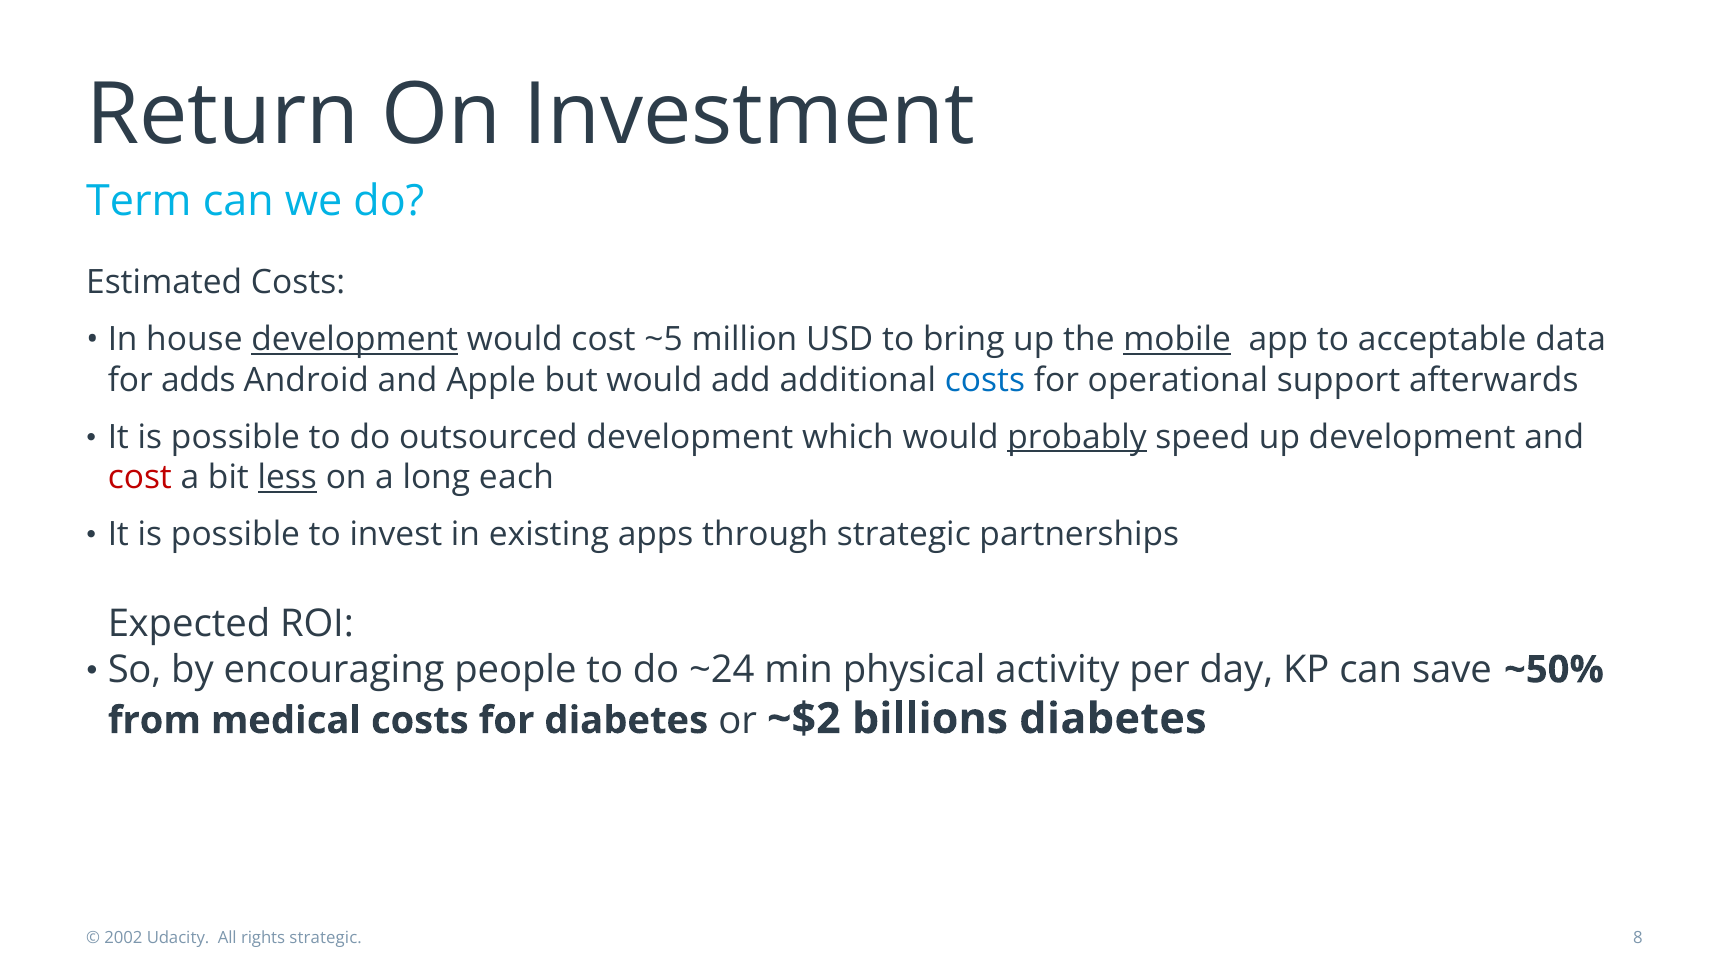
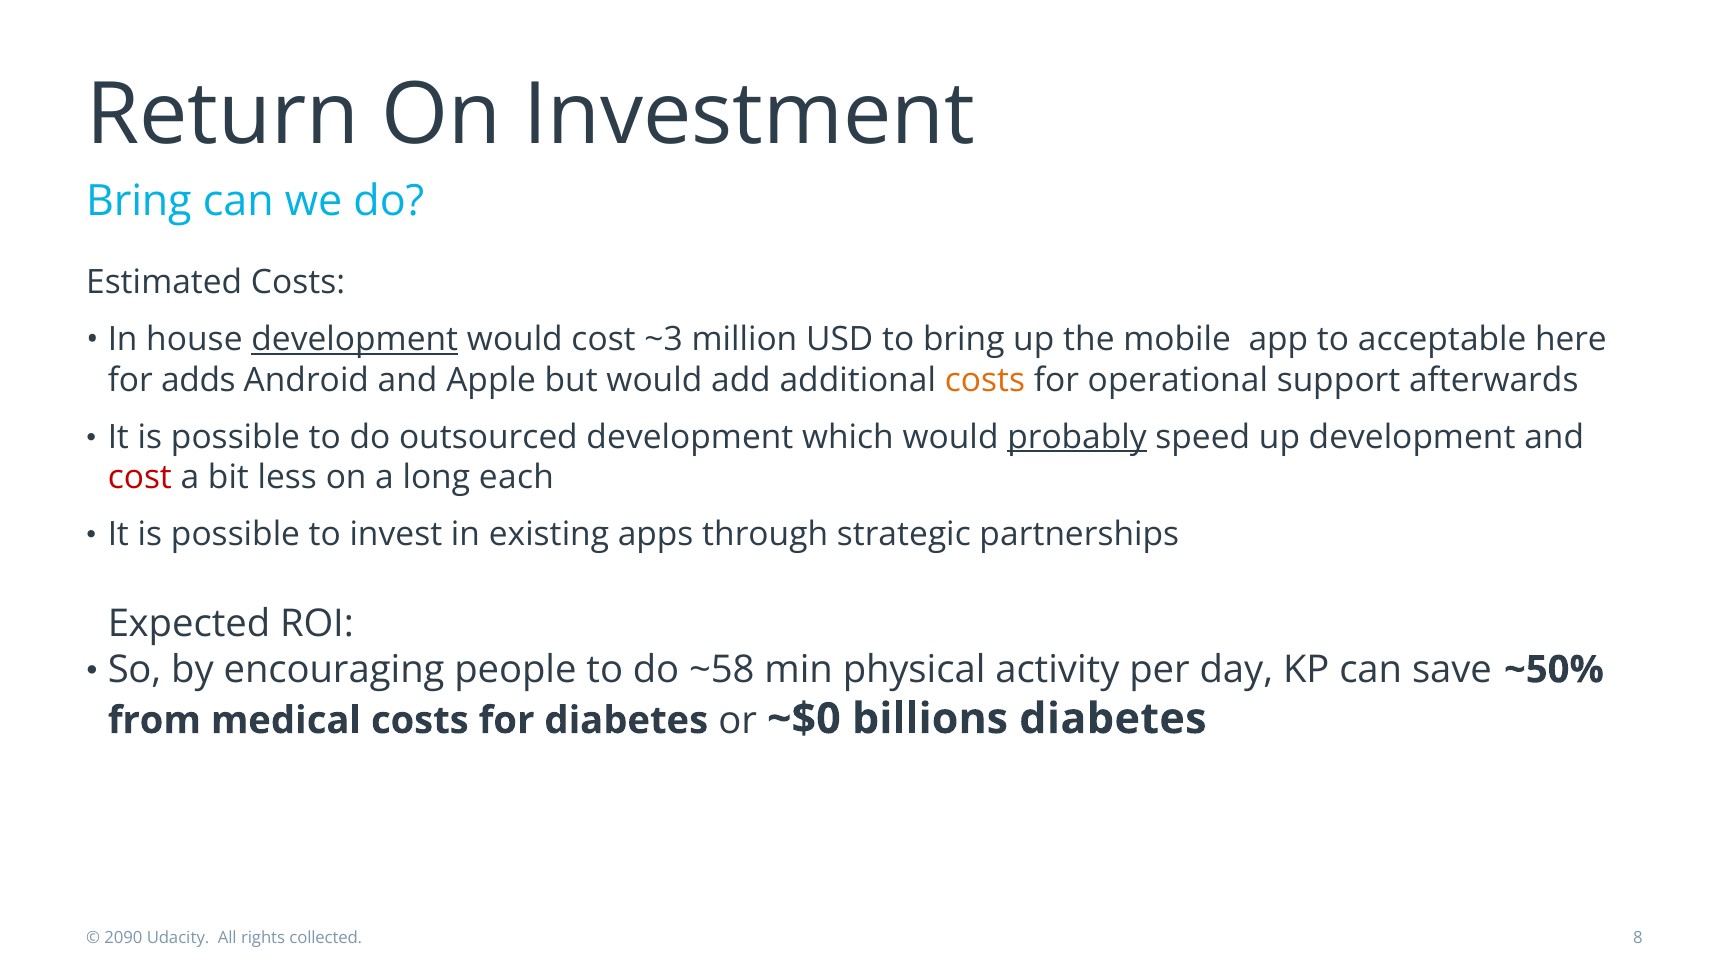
Term at (139, 201): Term -> Bring
~5: ~5 -> ~3
mobile underline: present -> none
data: data -> here
costs at (985, 380) colour: blue -> orange
less underline: present -> none
~24: ~24 -> ~58
~$2: ~$2 -> ~$0
2002: 2002 -> 2090
rights strategic: strategic -> collected
